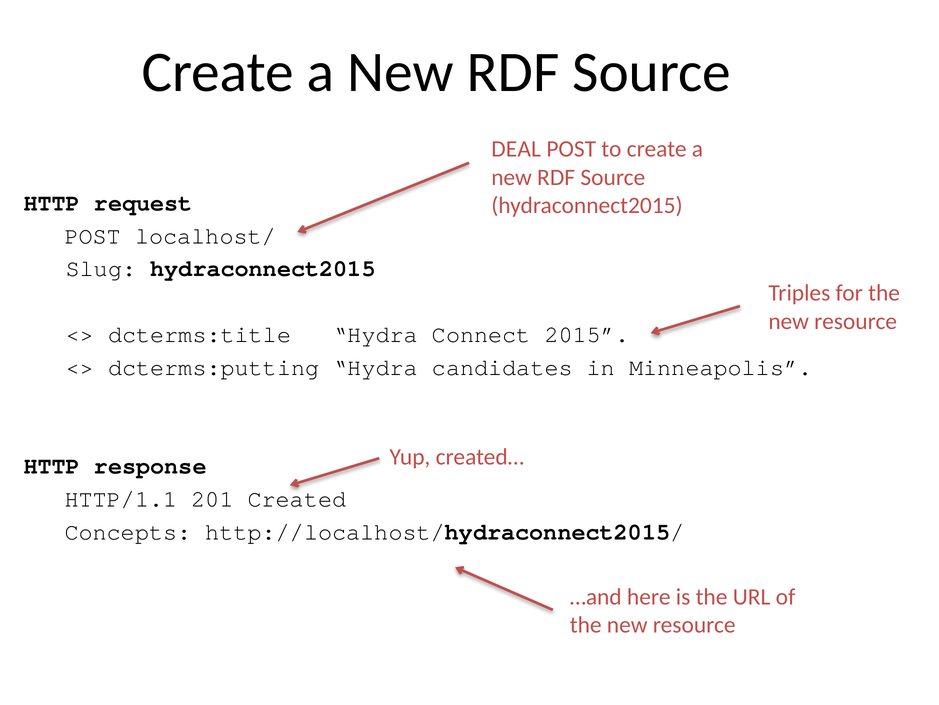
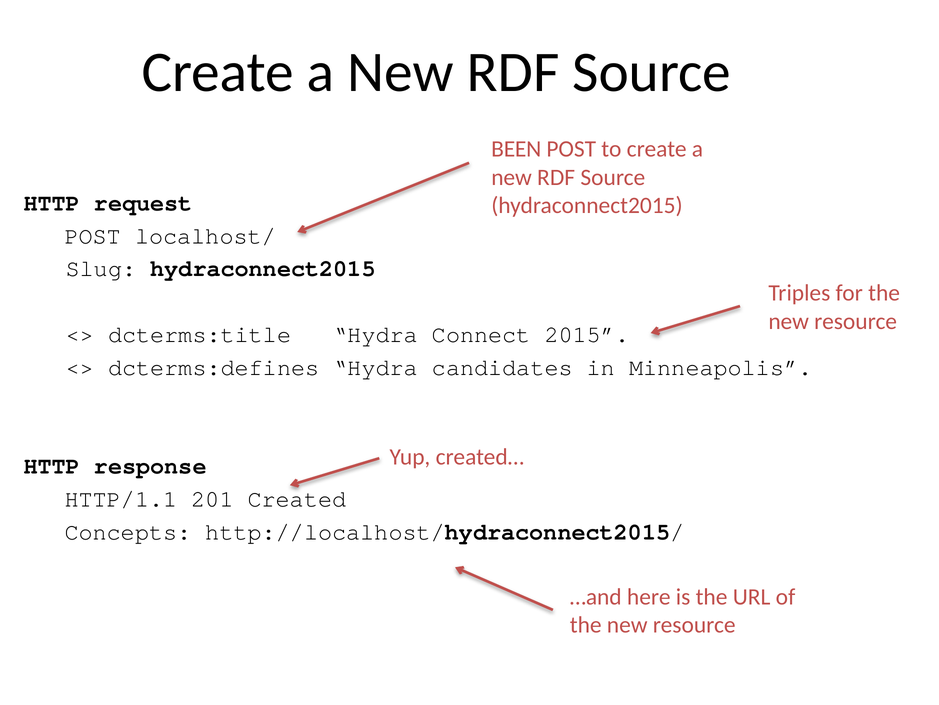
DEAL: DEAL -> BEEN
dcterms:putting: dcterms:putting -> dcterms:defines
